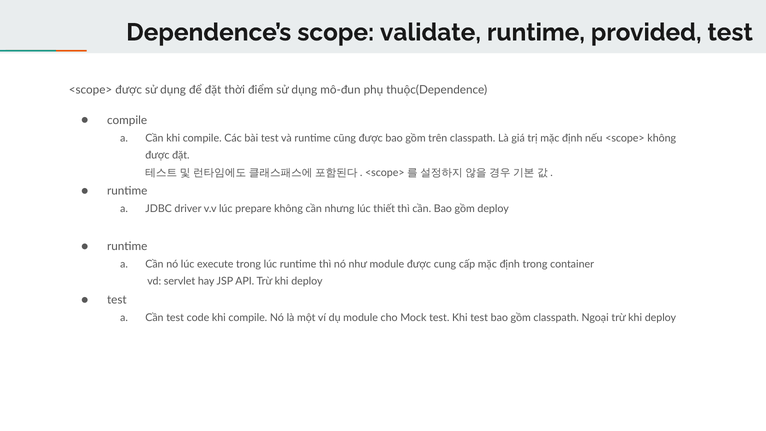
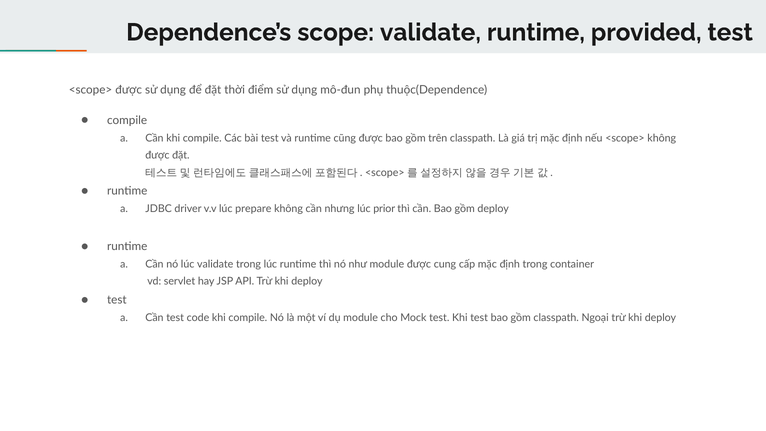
thiết: thiết -> prior
lúc execute: execute -> validate
